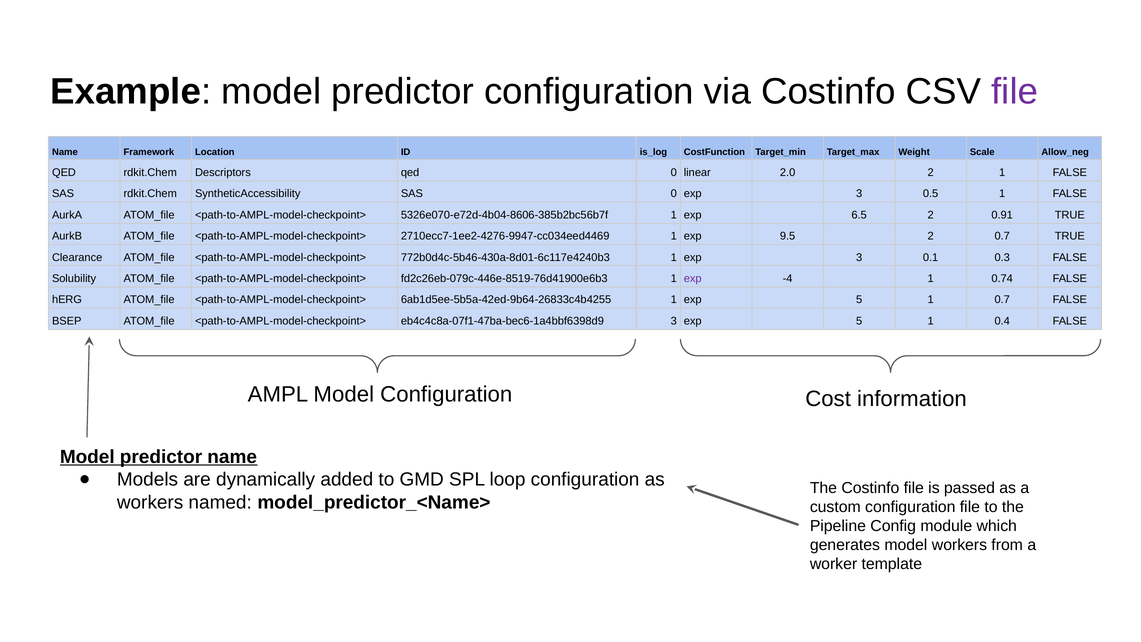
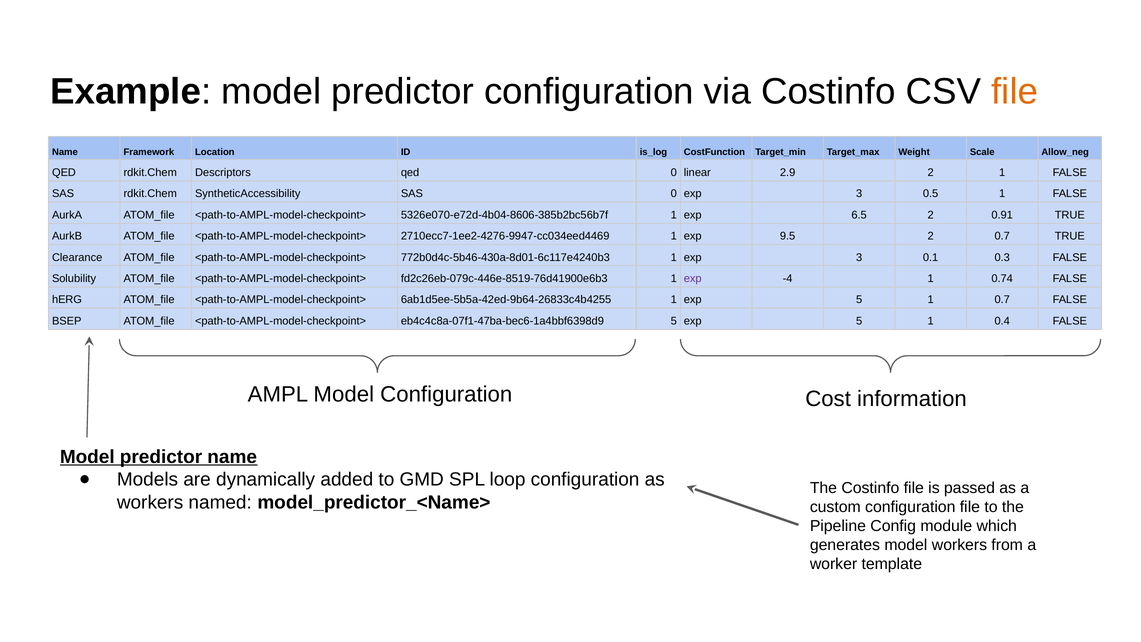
file at (1015, 92) colour: purple -> orange
2.0: 2.0 -> 2.9
eb4c4c8a-07f1-47ba-bec6-1a4bbf6398d9 3: 3 -> 5
